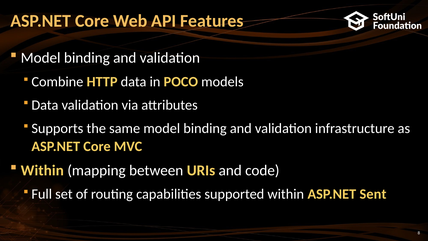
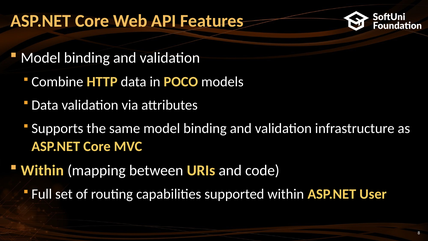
Sent: Sent -> User
